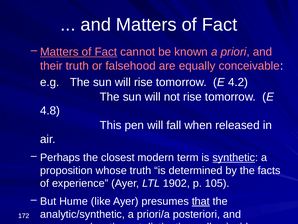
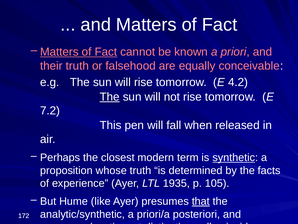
The at (110, 97) underline: none -> present
4.8: 4.8 -> 7.2
1902: 1902 -> 1935
